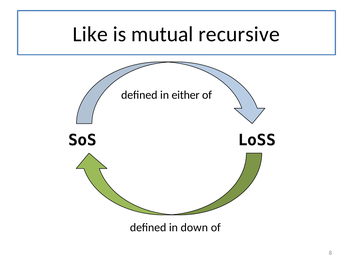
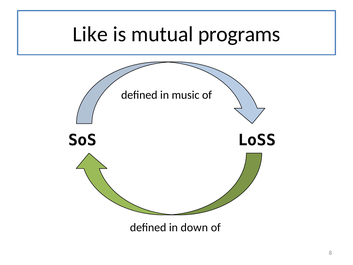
recursive: recursive -> programs
either: either -> music
